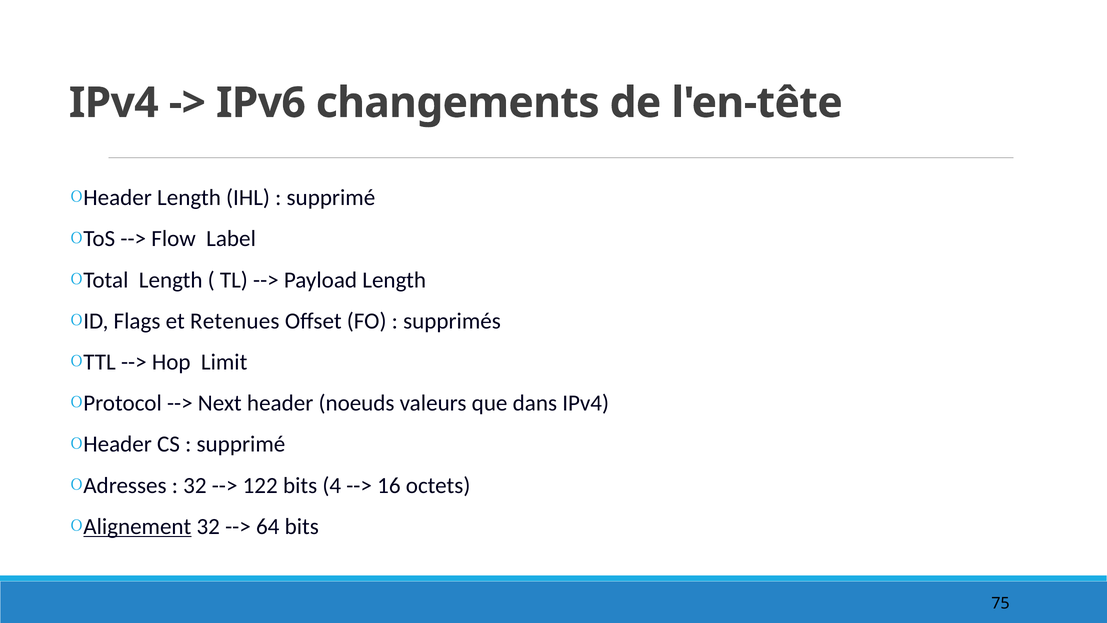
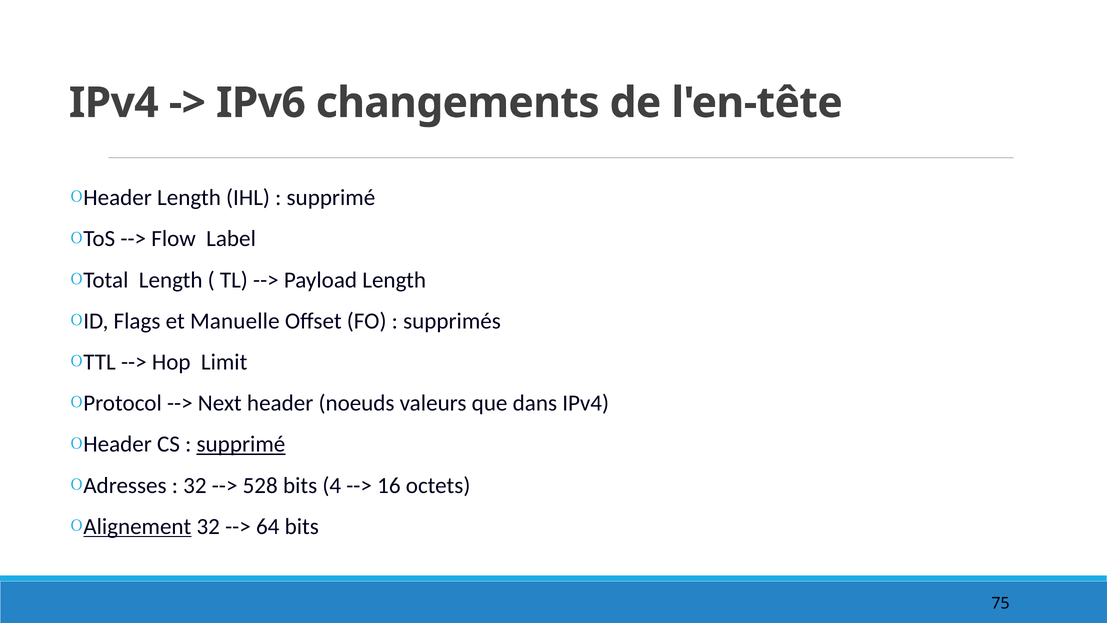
Retenues: Retenues -> Manuelle
supprimé at (241, 444) underline: none -> present
122: 122 -> 528
